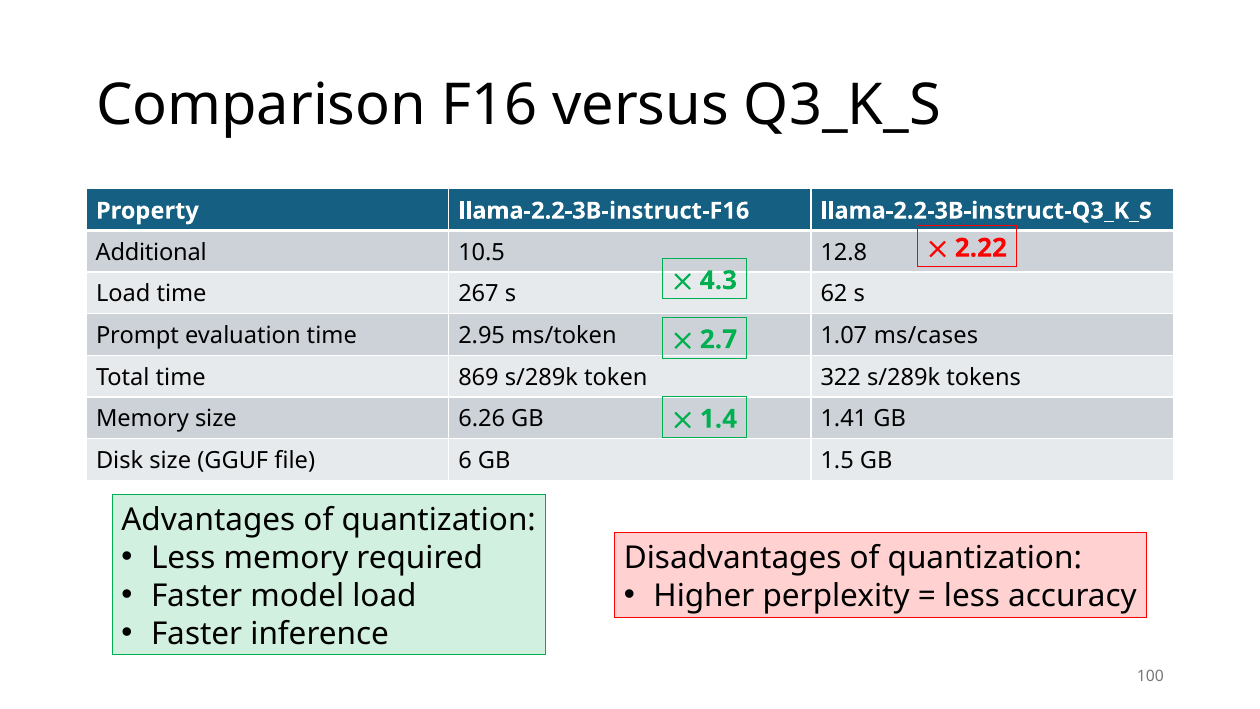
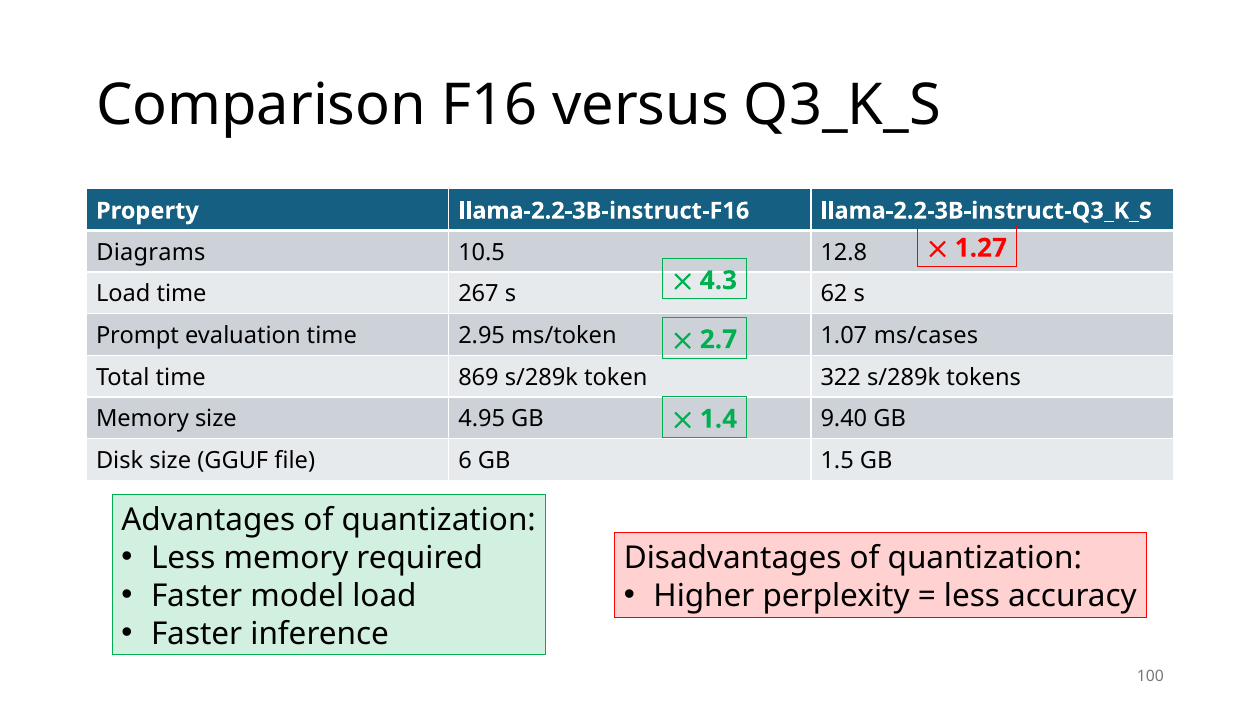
2.22: 2.22 -> 1.27
Additional: Additional -> Diagrams
6.26: 6.26 -> 4.95
1.41: 1.41 -> 9.40
